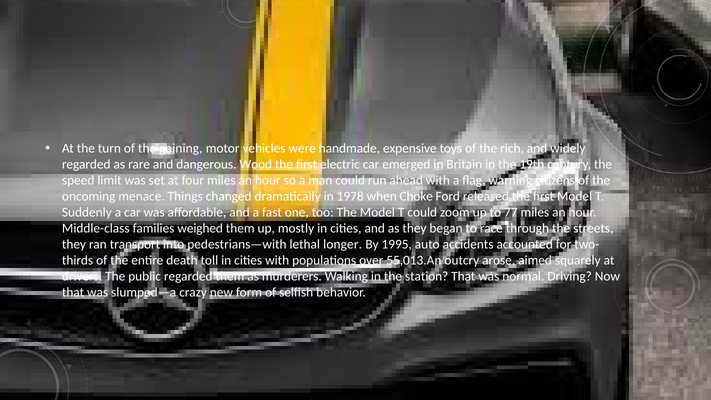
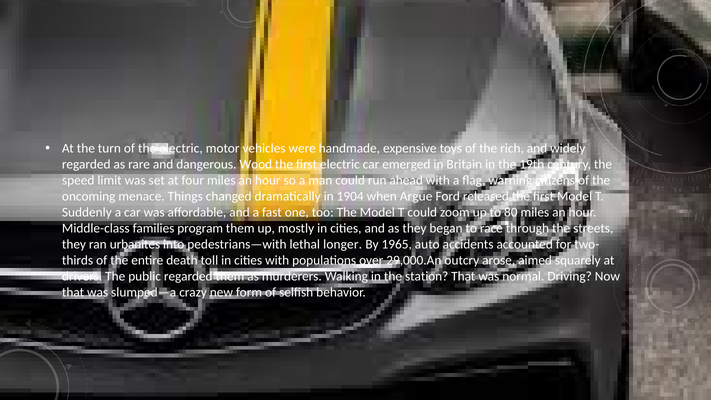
the gaining: gaining -> electric
1978: 1978 -> 1904
Choke: Choke -> Argue
77: 77 -> 80
weighed: weighed -> program
transport: transport -> urbanites
1995: 1995 -> 1965
55,013.An: 55,013.An -> 29,000.An
